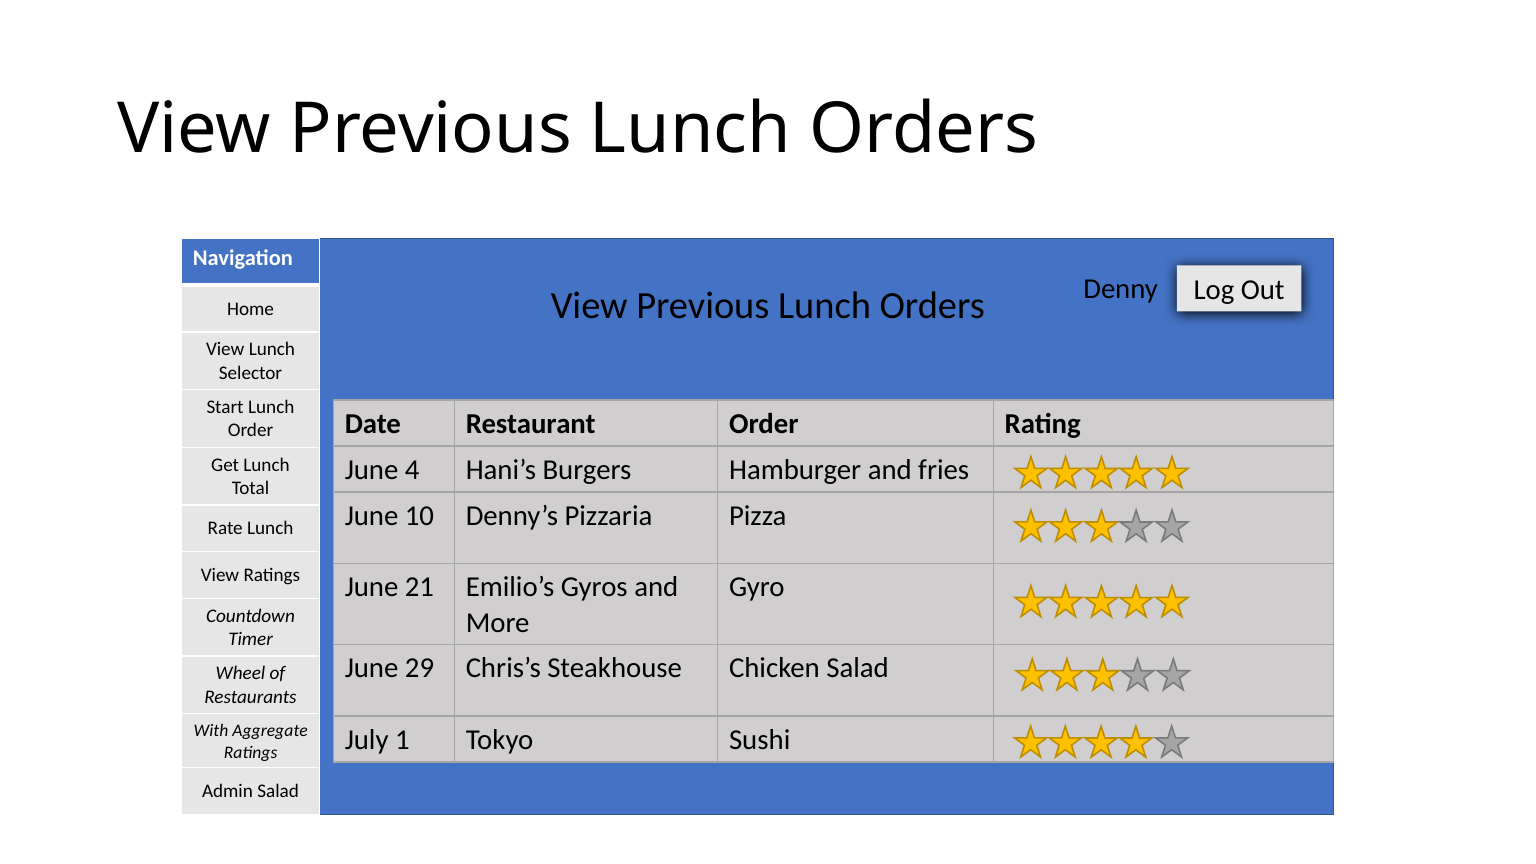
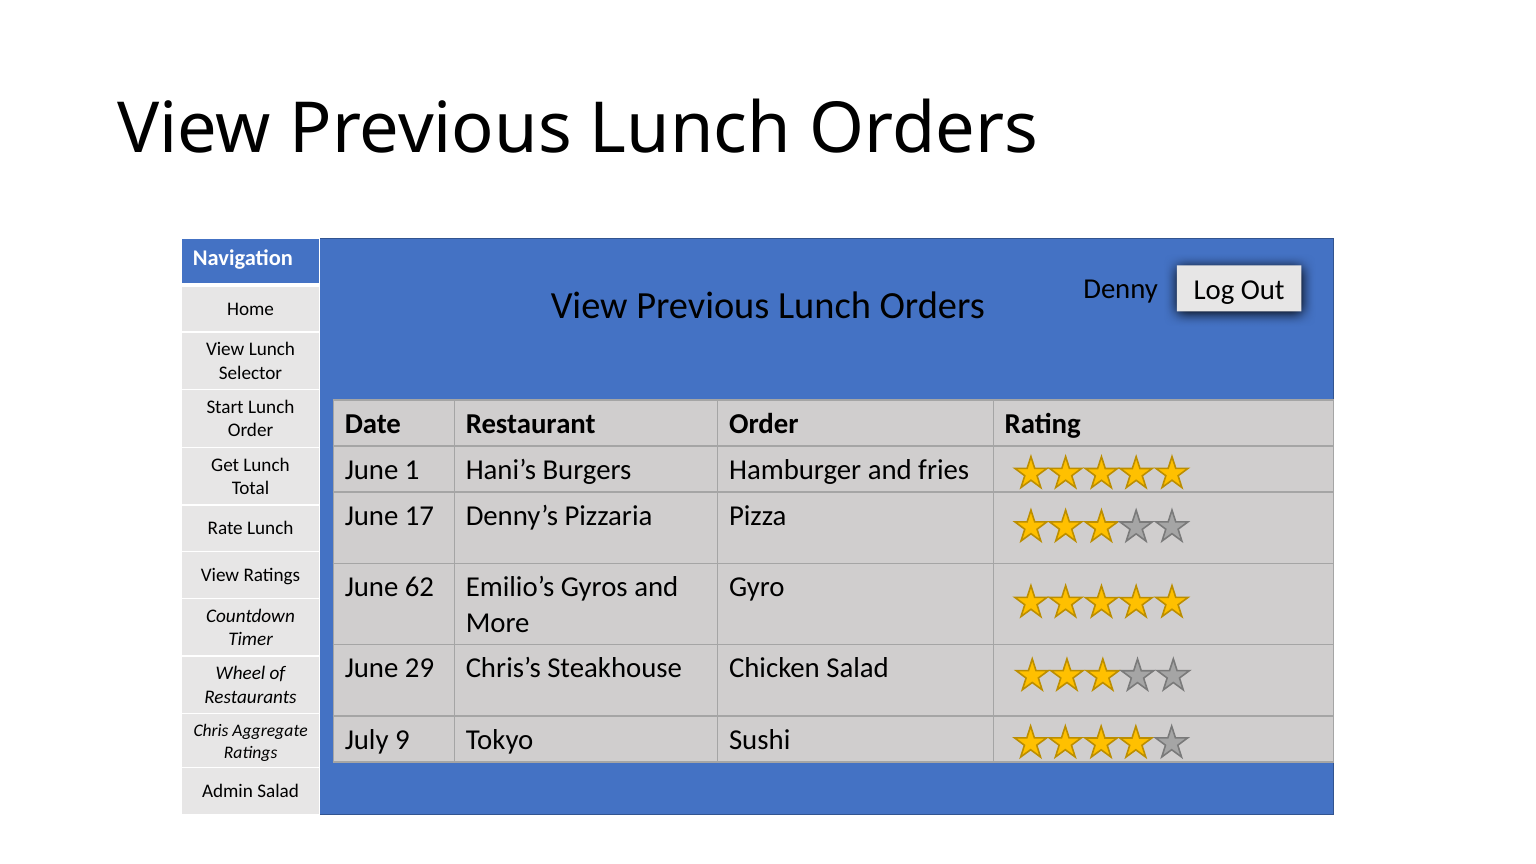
4: 4 -> 1
10: 10 -> 17
21: 21 -> 62
With: With -> Chris
1: 1 -> 9
